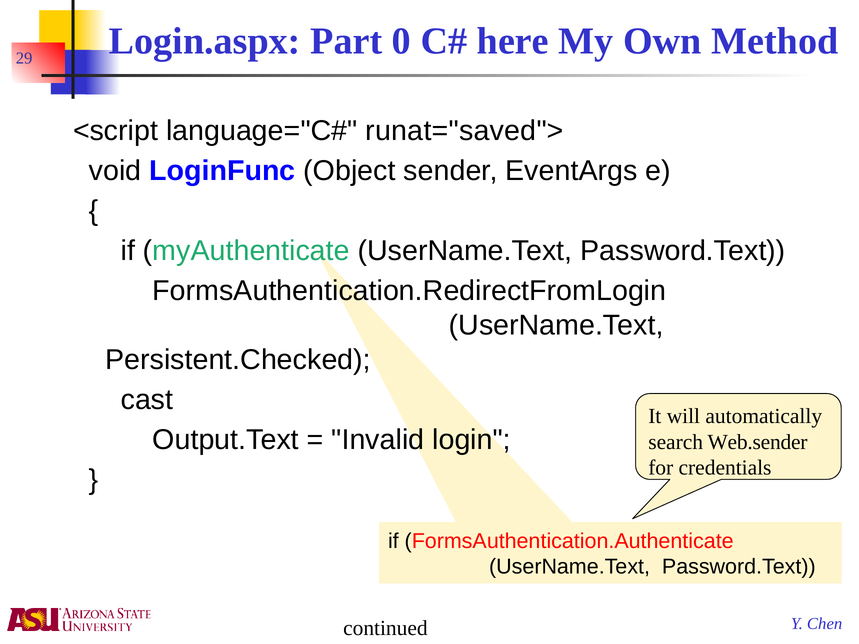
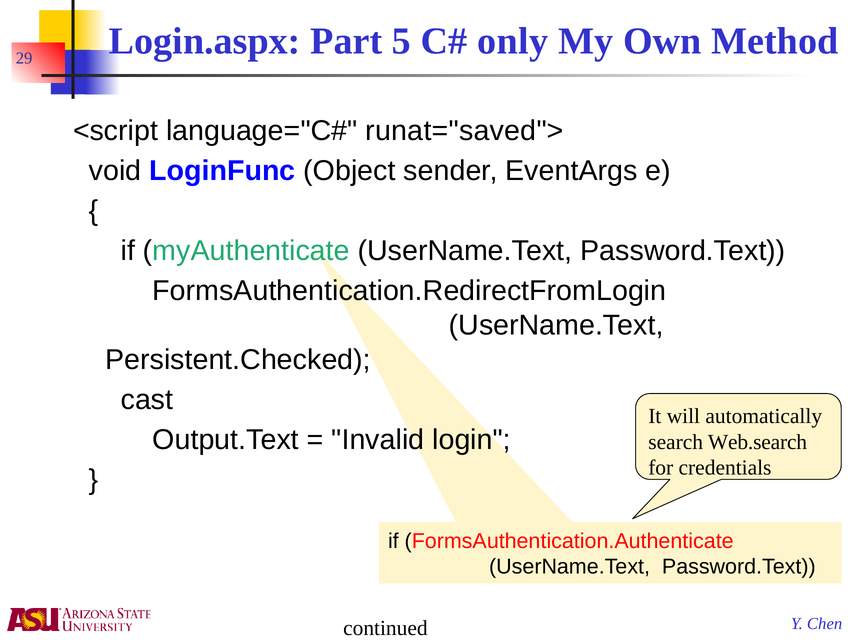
0: 0 -> 5
here: here -> only
Web.sender: Web.sender -> Web.search
